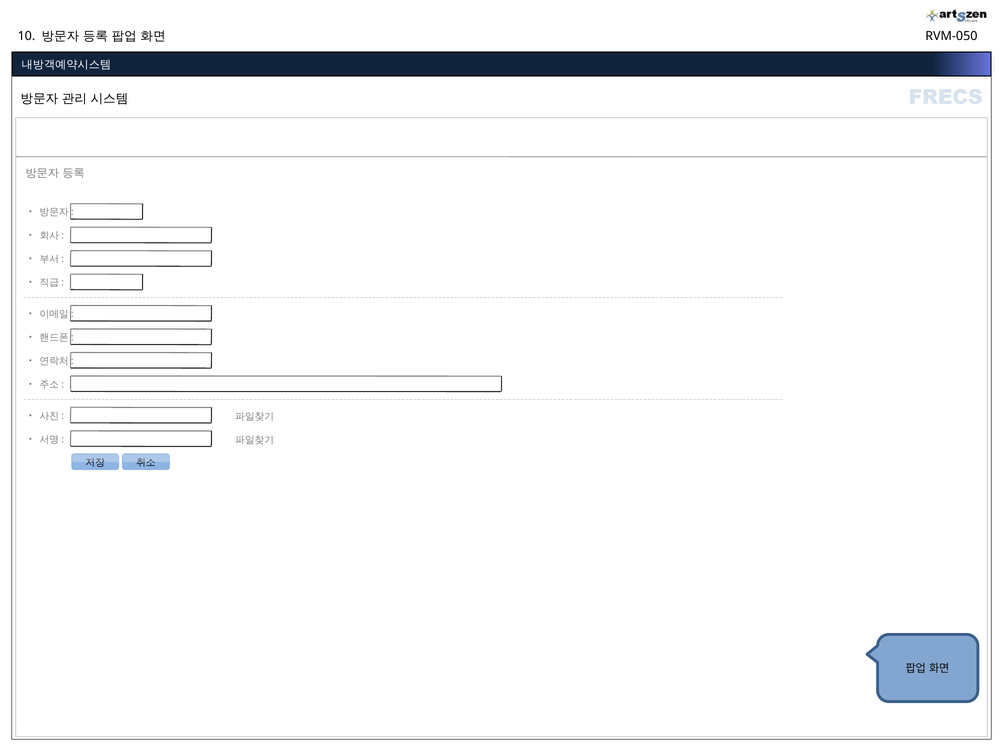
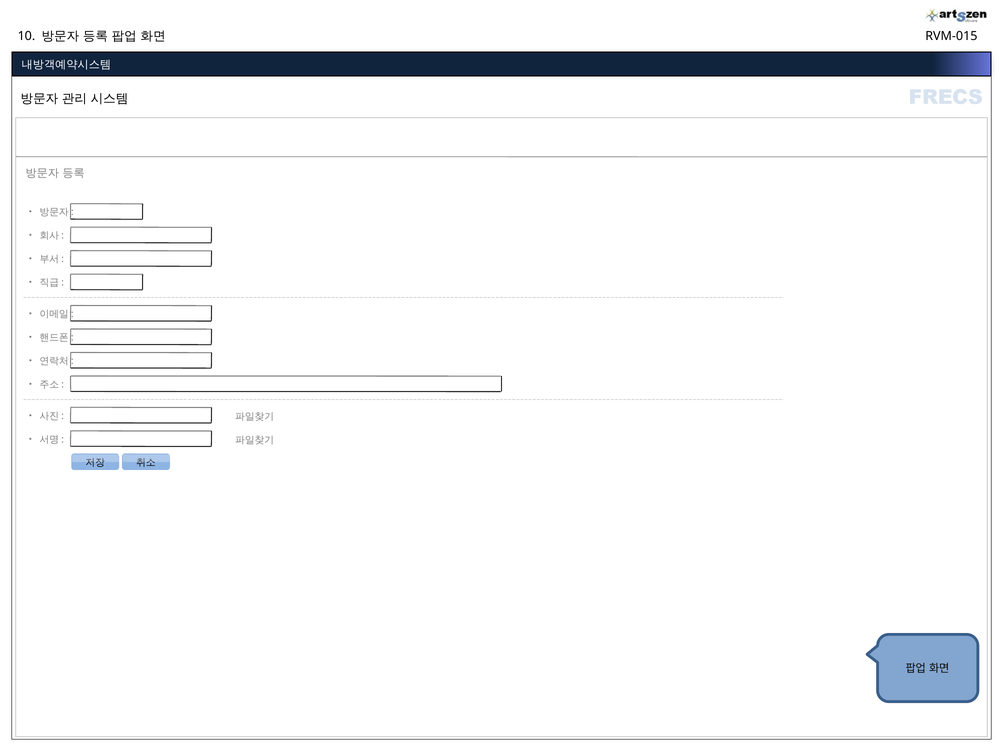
RVM-050: RVM-050 -> RVM-015
